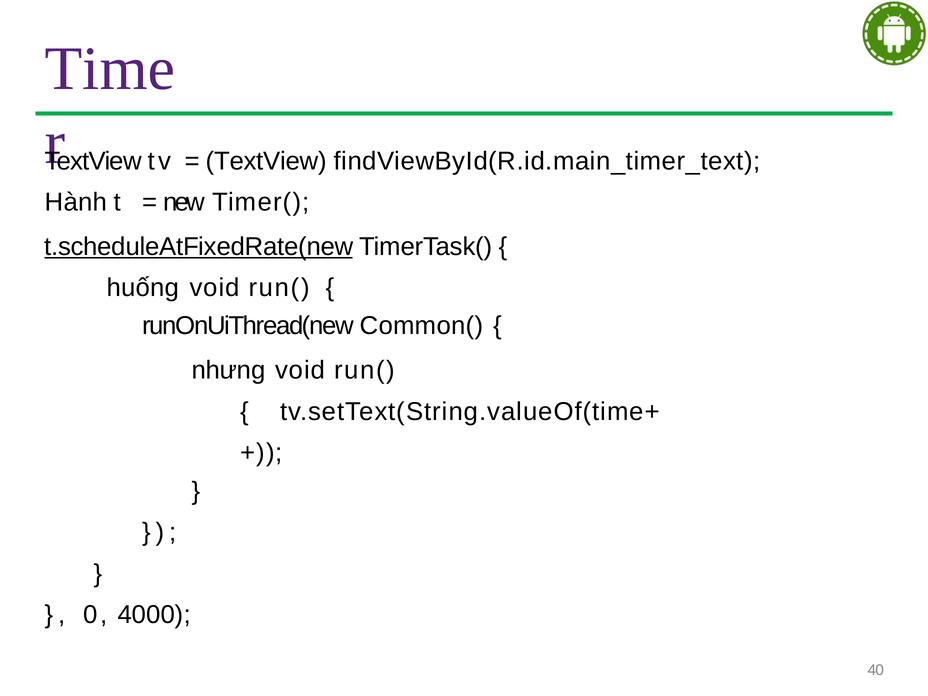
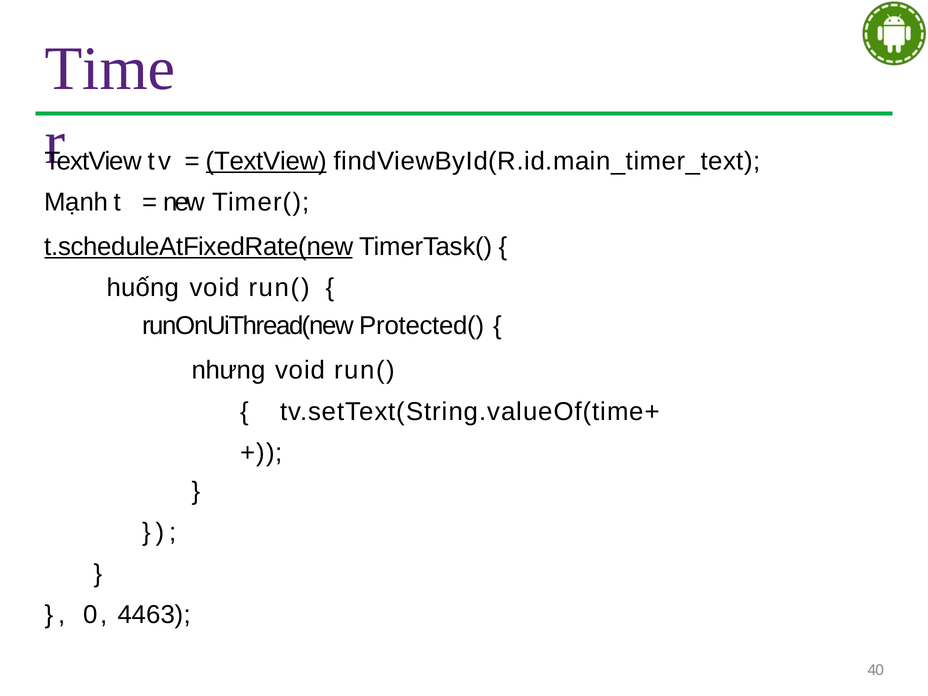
TextView at (266, 161) underline: none -> present
Hành: Hành -> Mạnh
Common(: Common( -> Protected(
4000: 4000 -> 4463
